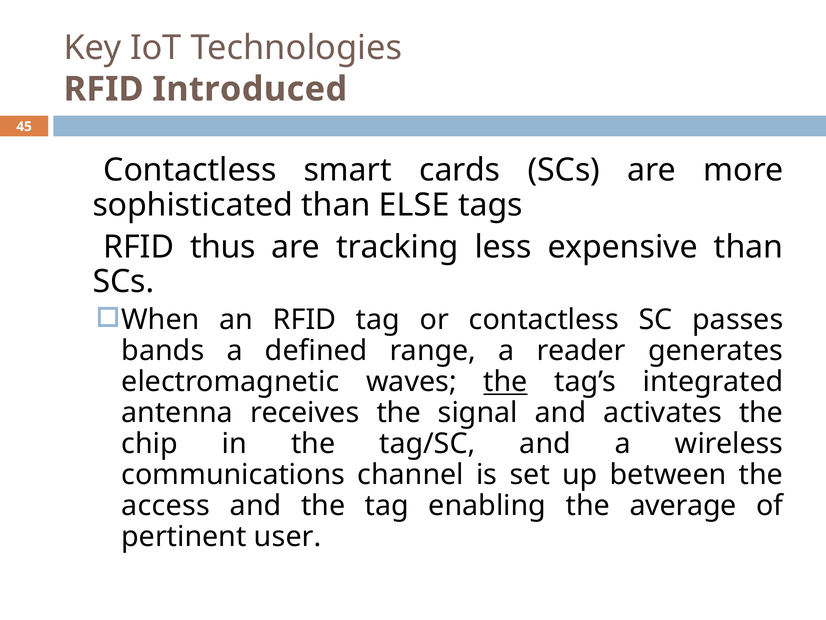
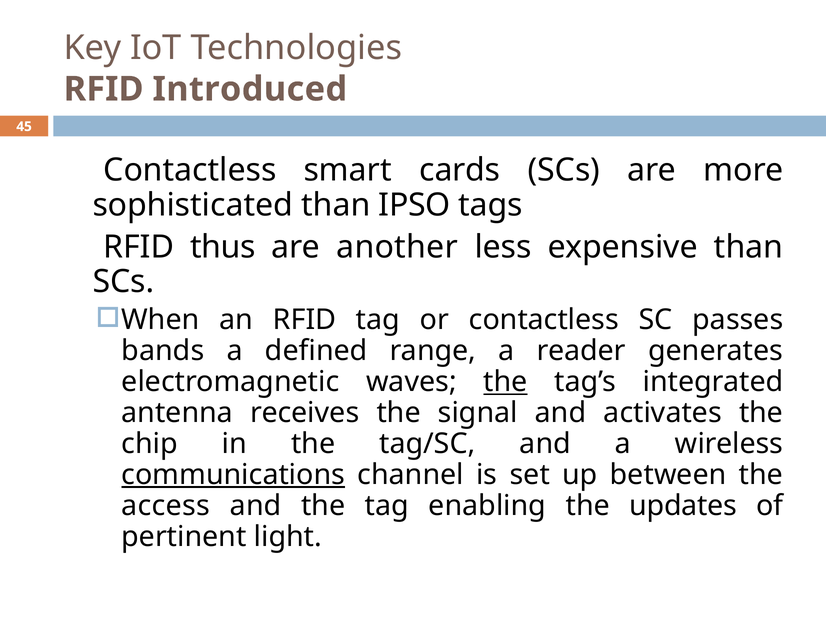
ELSE: ELSE -> IPSO
tracking: tracking -> another
communications underline: none -> present
average: average -> updates
user: user -> light
